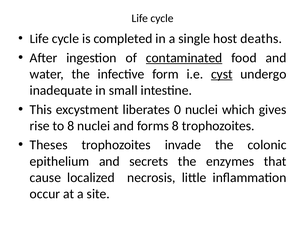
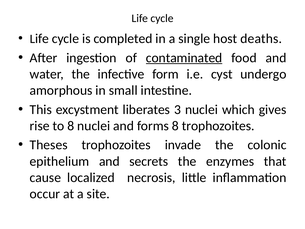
cyst underline: present -> none
inadequate: inadequate -> amorphous
0: 0 -> 3
